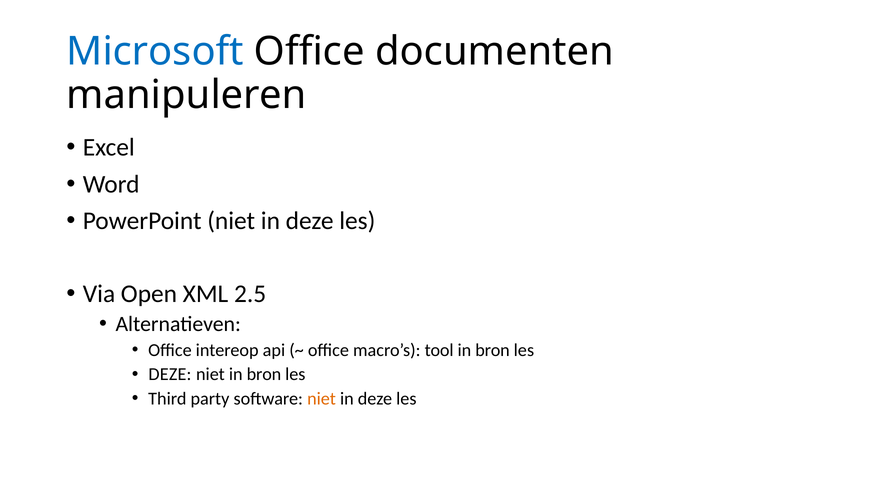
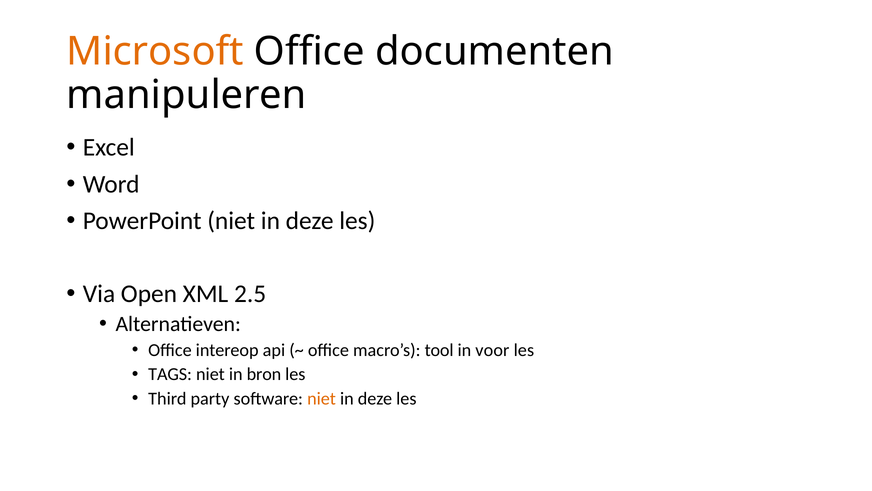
Microsoft colour: blue -> orange
bron at (493, 350): bron -> voor
DEZE at (170, 374): DEZE -> TAGS
